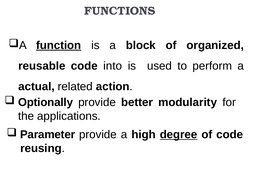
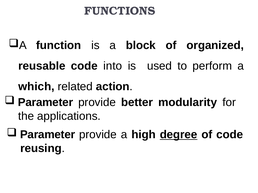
function underline: present -> none
actual: actual -> which
Optionally at (45, 103): Optionally -> Parameter
